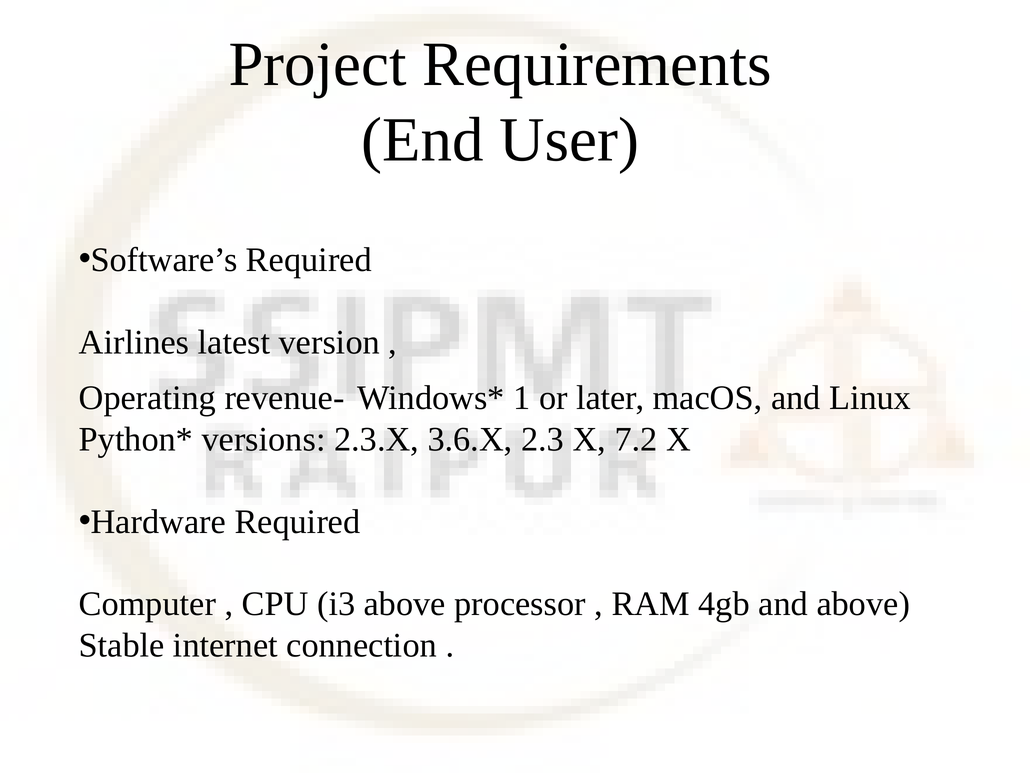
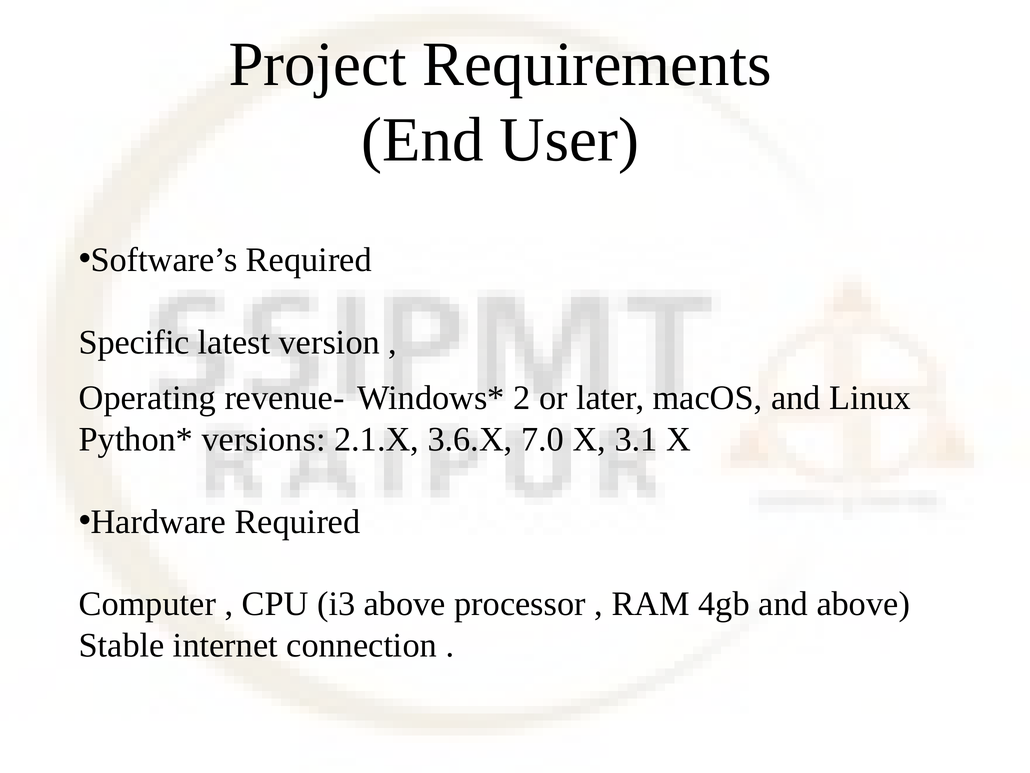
Airlines: Airlines -> Specific
1: 1 -> 2
2.3.X: 2.3.X -> 2.1.X
2.3: 2.3 -> 7.0
7.2: 7.2 -> 3.1
